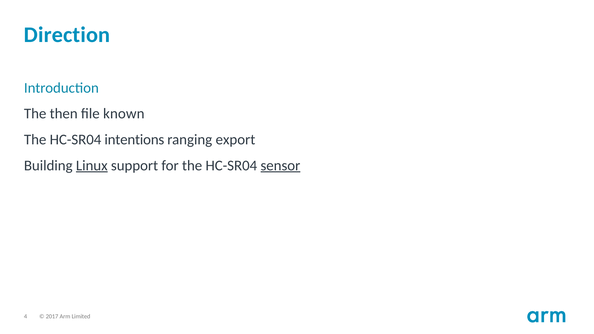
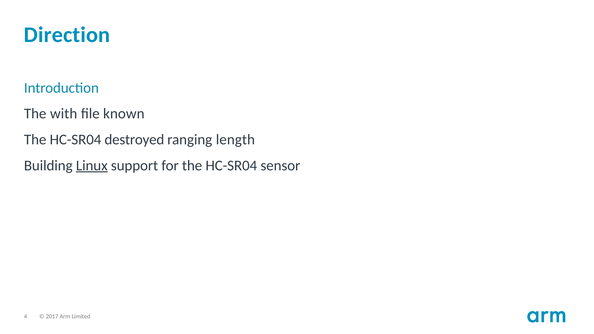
then: then -> with
intentions: intentions -> destroyed
export: export -> length
sensor underline: present -> none
